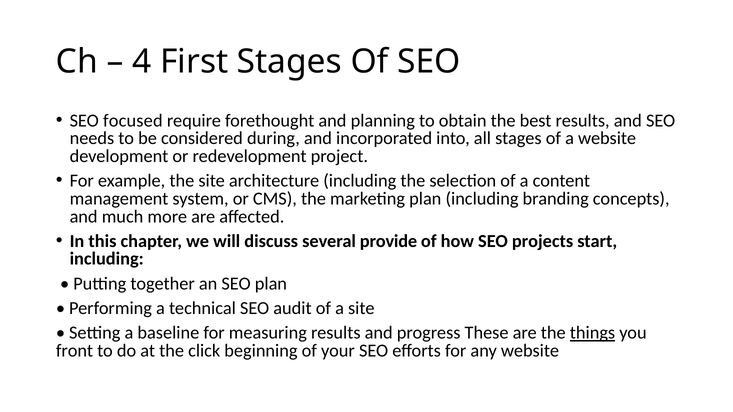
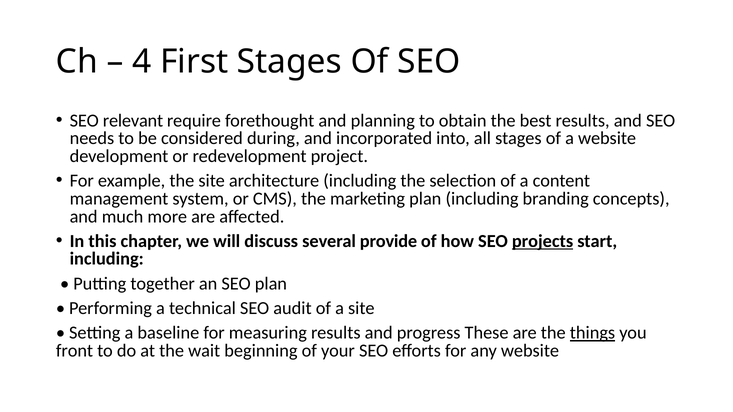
focused: focused -> relevant
projects underline: none -> present
click: click -> wait
